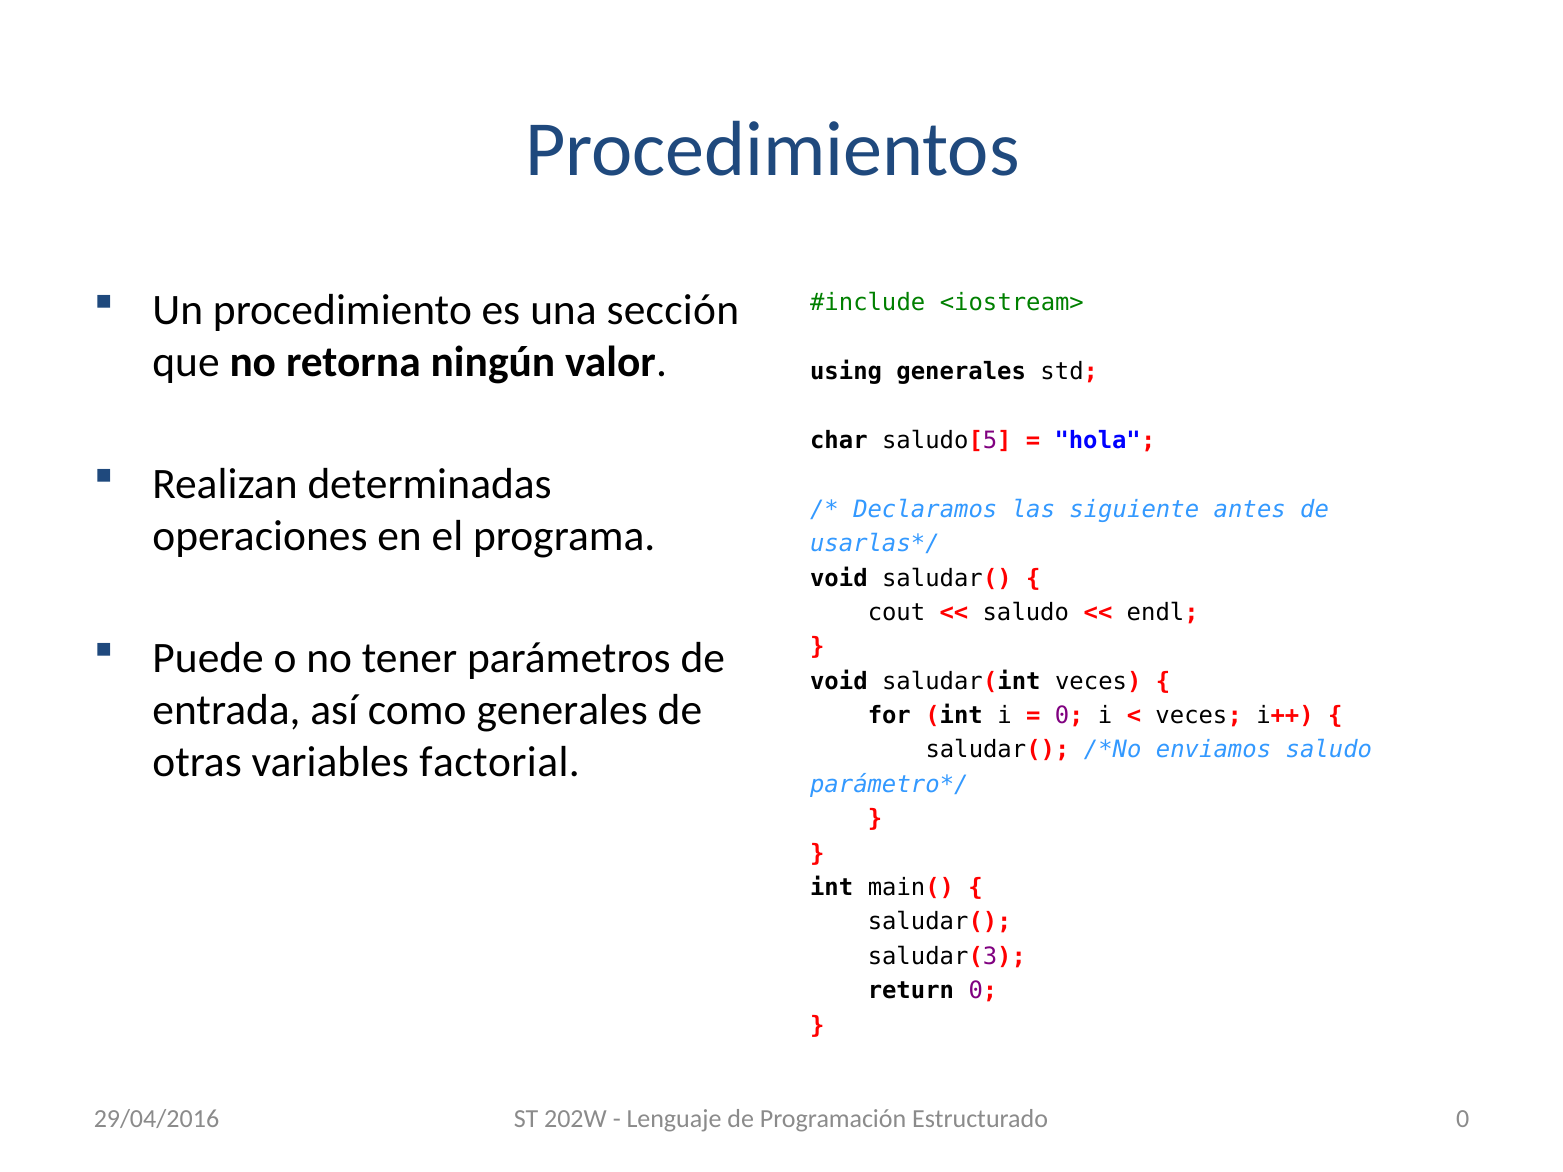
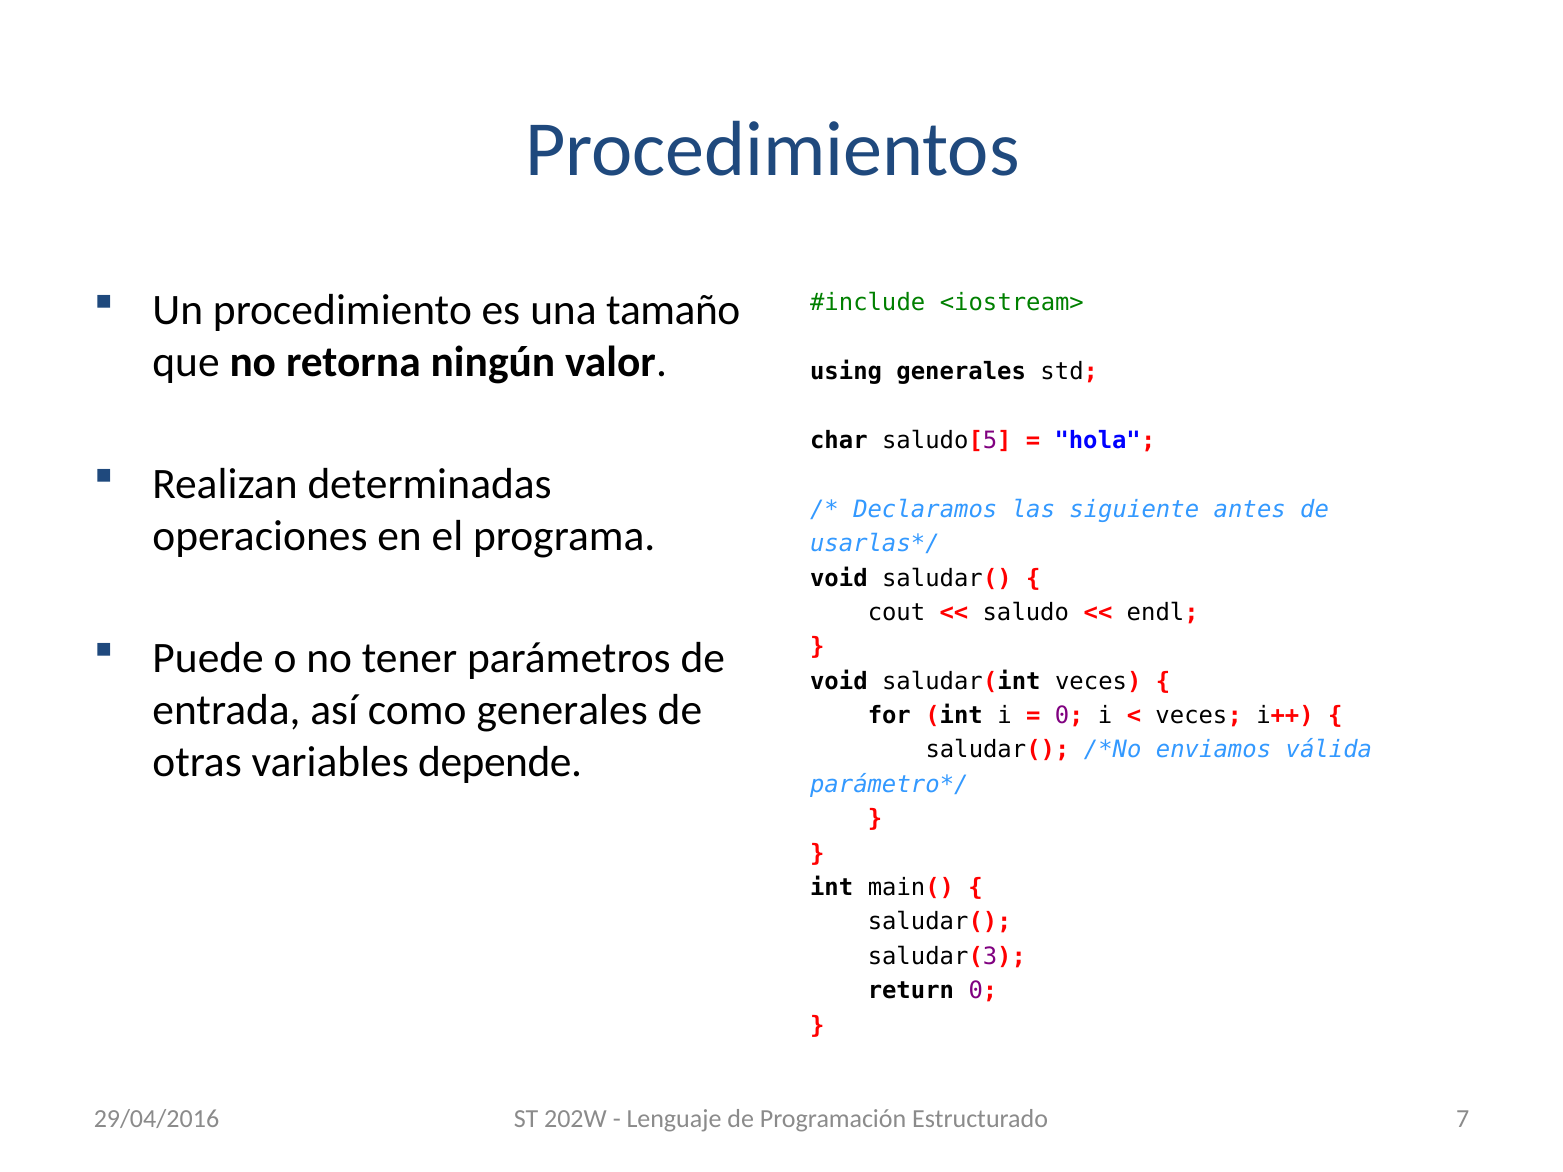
sección: sección -> tamaño
enviamos saludo: saludo -> válida
factorial: factorial -> depende
Estructurado 0: 0 -> 7
